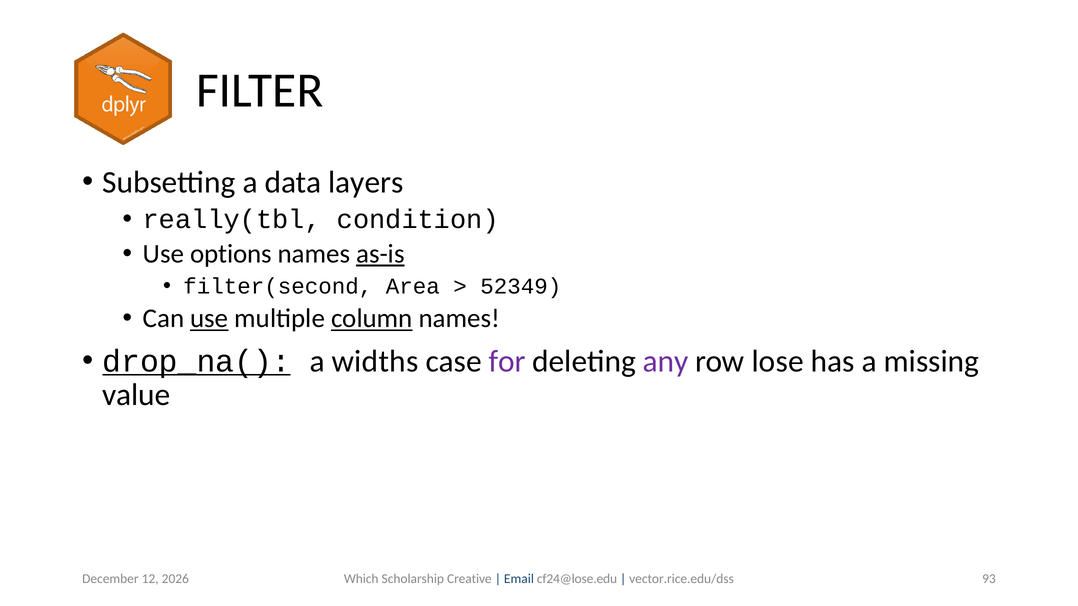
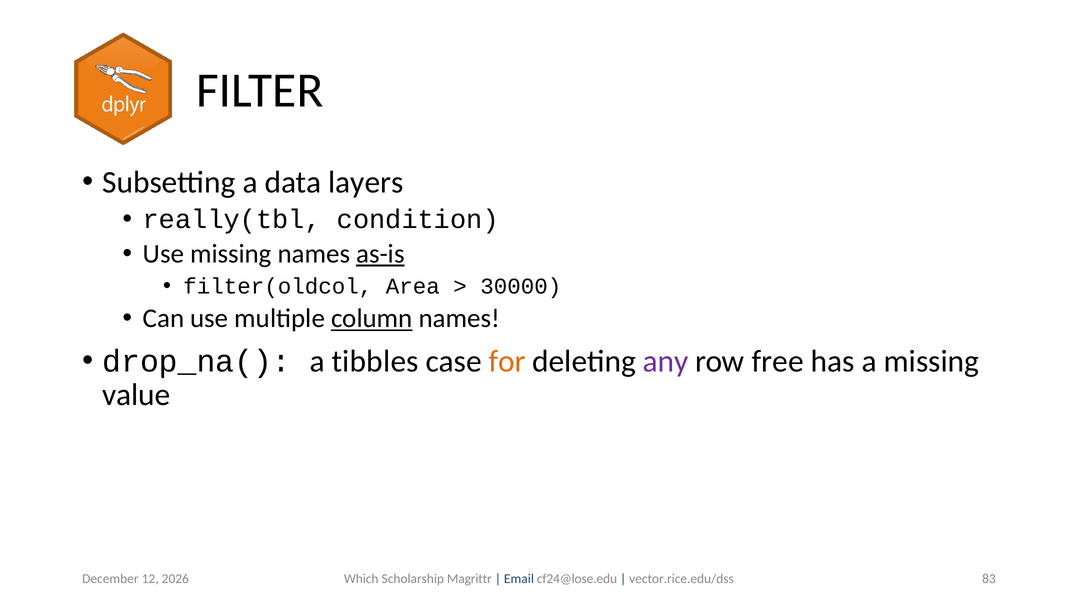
Use options: options -> missing
filter(second: filter(second -> filter(oldcol
52349: 52349 -> 30000
use at (209, 319) underline: present -> none
drop_na( underline: present -> none
widths: widths -> tibbles
for colour: purple -> orange
lose: lose -> free
93: 93 -> 83
Creative: Creative -> Magrittr
